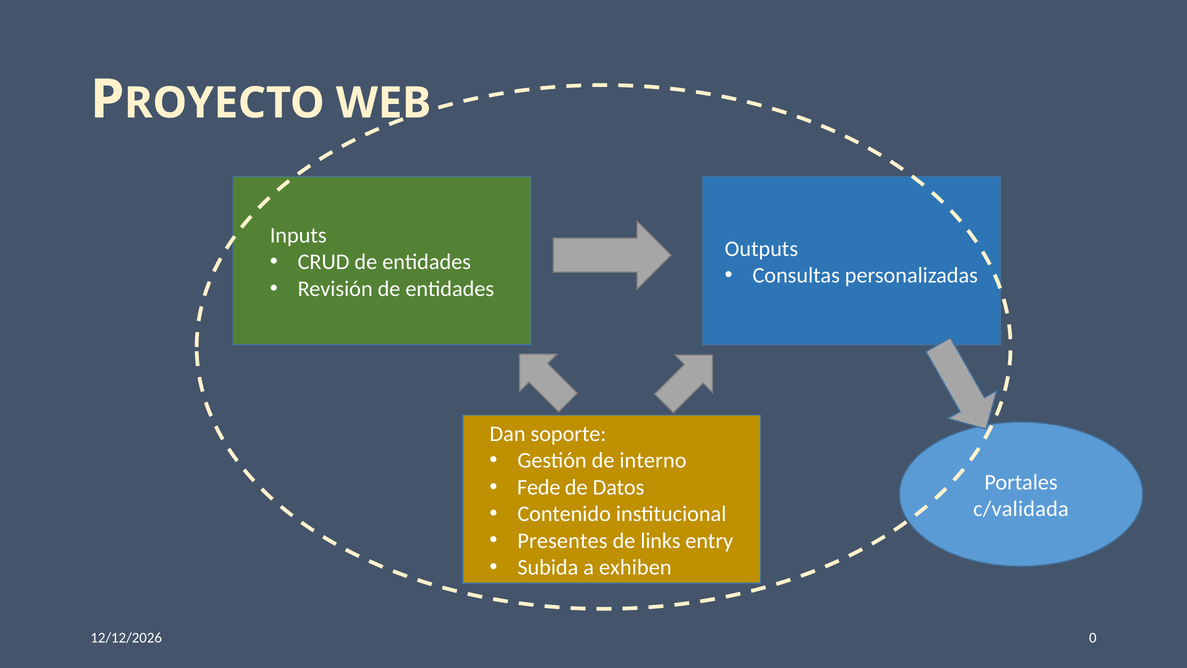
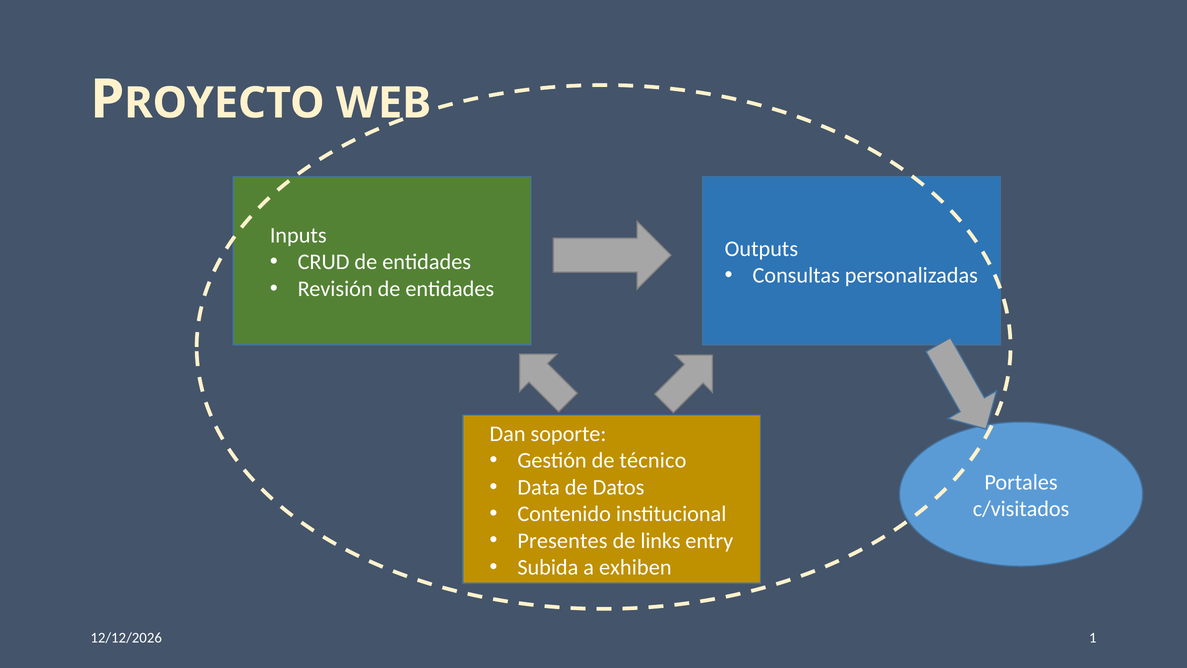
interno: interno -> técnico
Fede: Fede -> Data
c/validada: c/validada -> c/visitados
0: 0 -> 1
